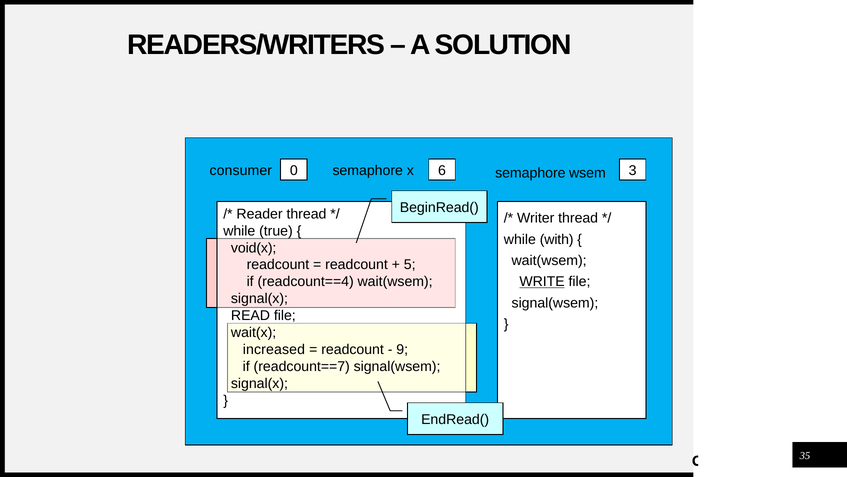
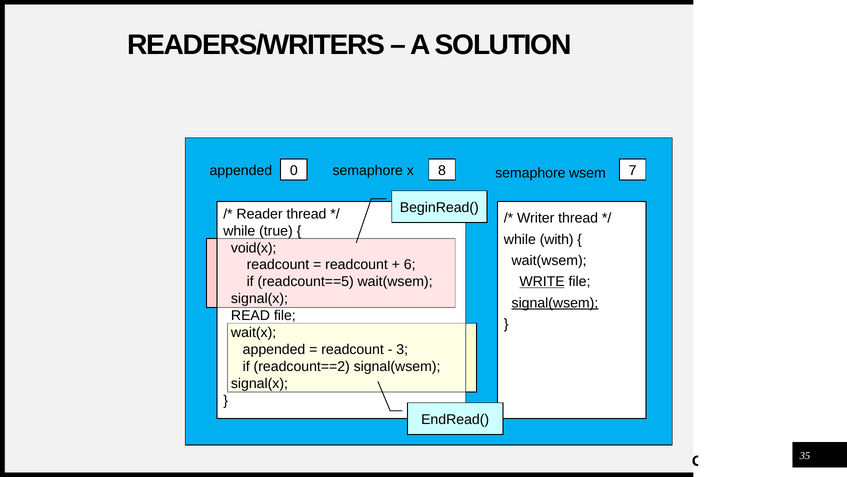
consumer at (241, 170): consumer -> appended
6: 6 -> 8
3: 3 -> 7
5: 5 -> 6
readcount==4: readcount==4 -> readcount==5
signal(wsem at (555, 303) underline: none -> present
increased at (274, 349): increased -> appended
9: 9 -> 3
readcount==7: readcount==7 -> readcount==2
